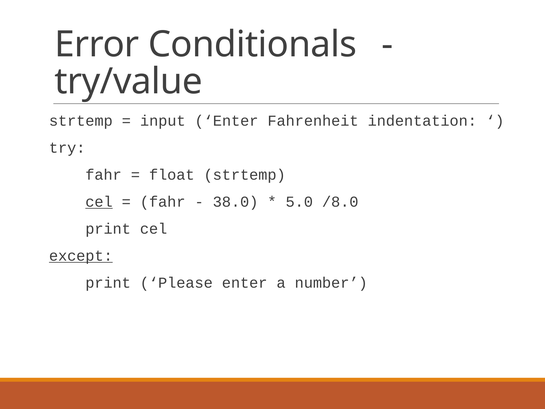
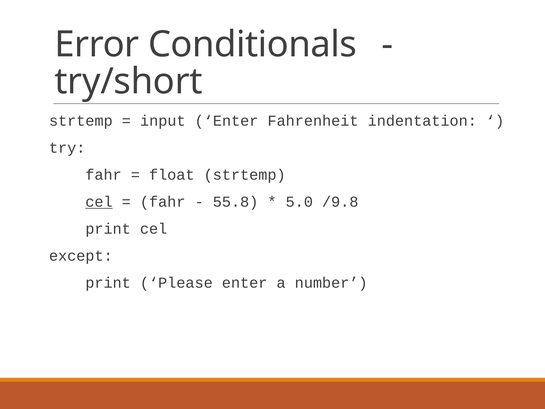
try/value: try/value -> try/short
38.0: 38.0 -> 55.8
/8.0: /8.0 -> /9.8
except underline: present -> none
